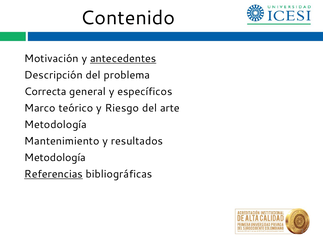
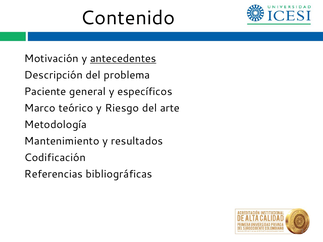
Correcta: Correcta -> Paciente
Metodología at (55, 158): Metodología -> Codificación
Referencias underline: present -> none
